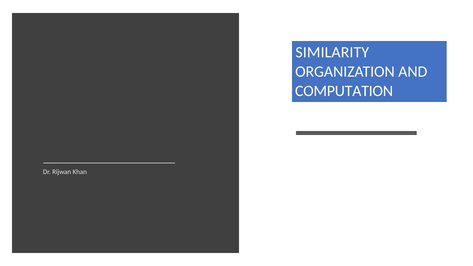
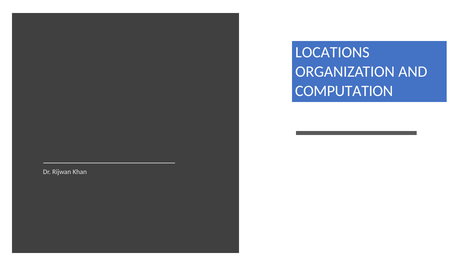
SIMILARITY: SIMILARITY -> LOCATIONS
